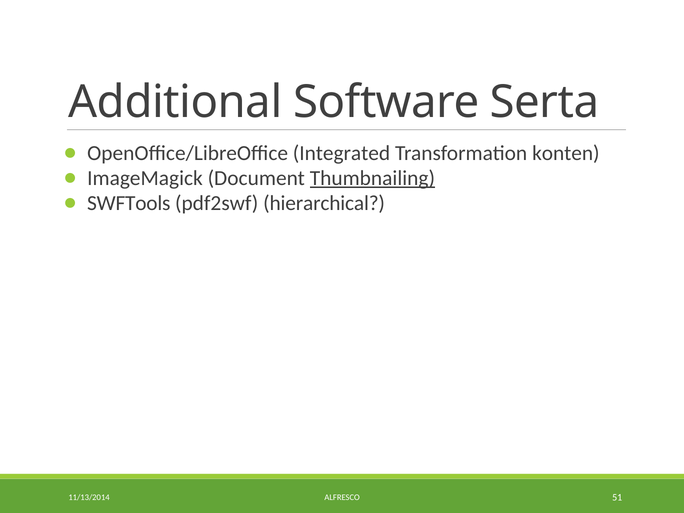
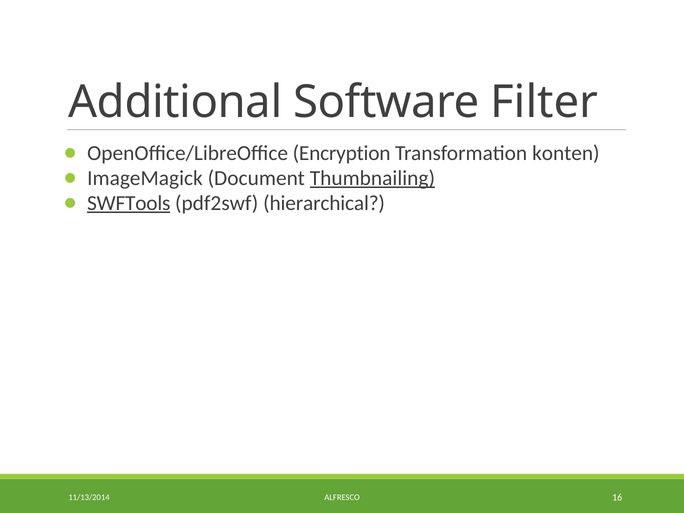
Serta: Serta -> Filter
Integrated: Integrated -> Encryption
SWFTools underline: none -> present
51: 51 -> 16
